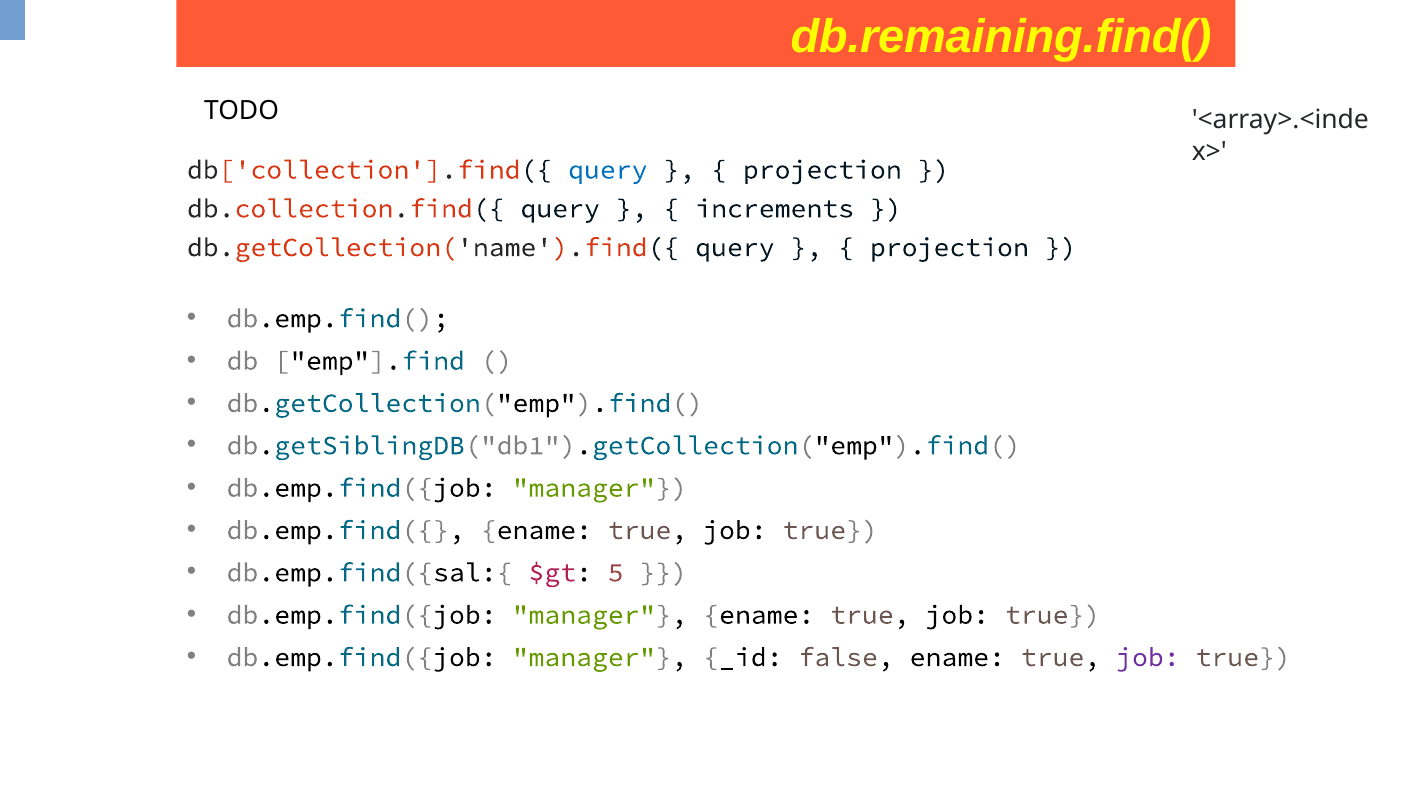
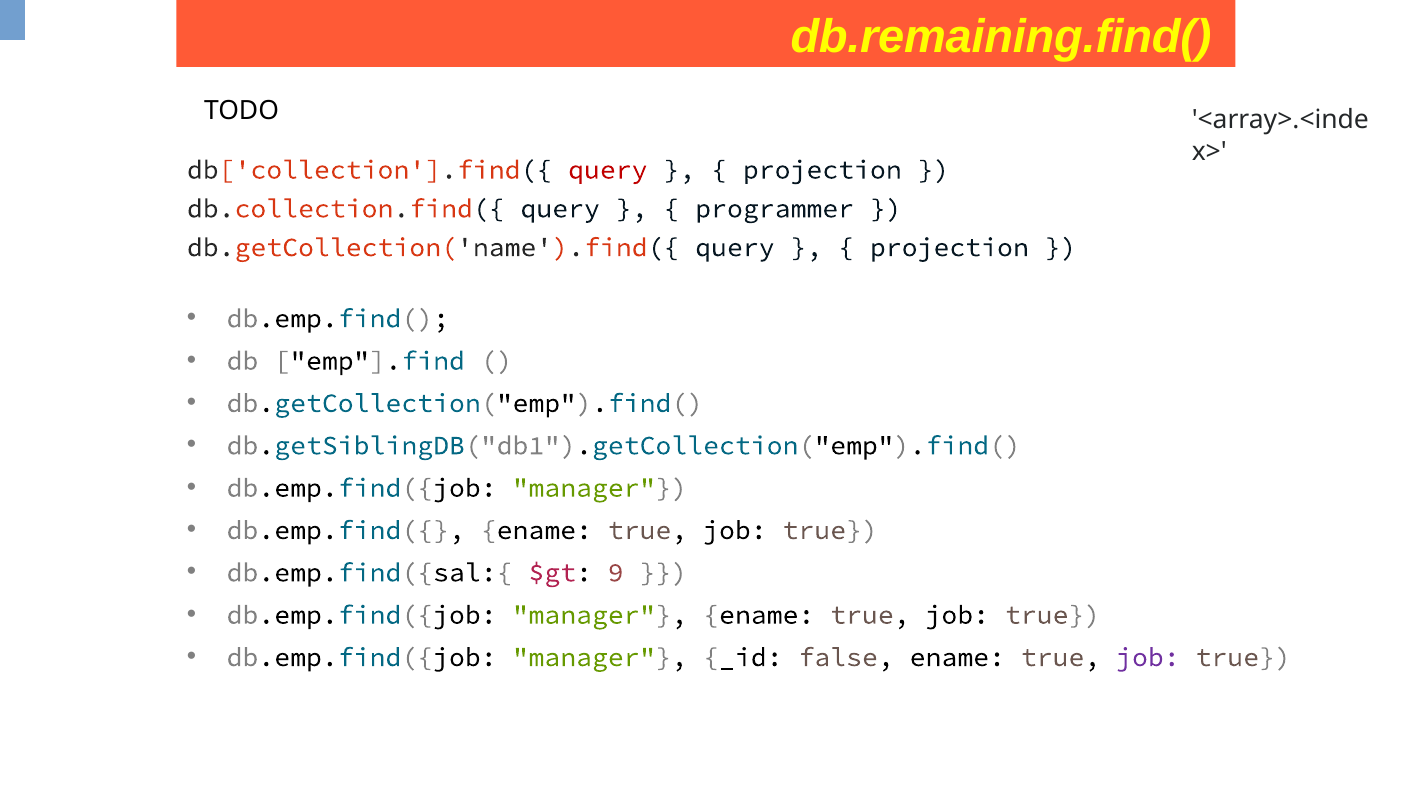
query at (608, 170) colour: blue -> red
increments: increments -> programmer
5: 5 -> 9
